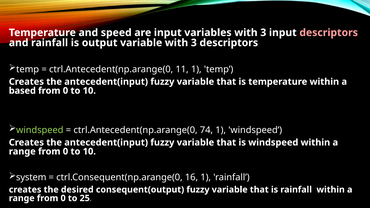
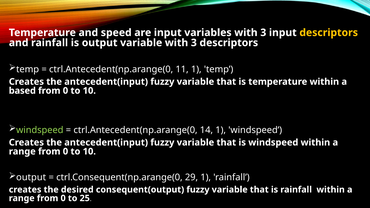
descriptors at (329, 33) colour: pink -> yellow
74: 74 -> 14
system at (31, 177): system -> output
16: 16 -> 29
